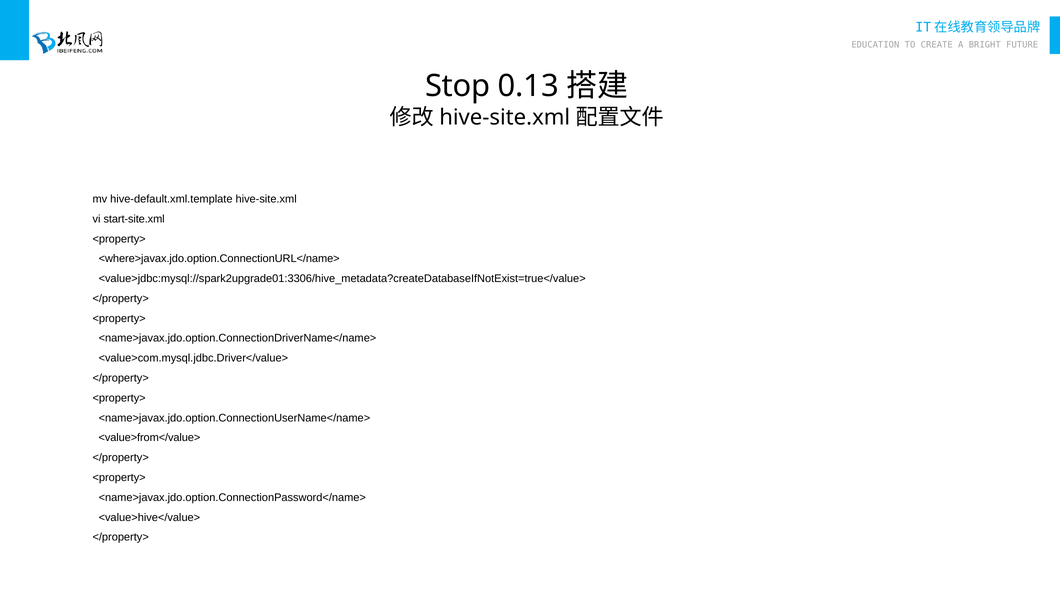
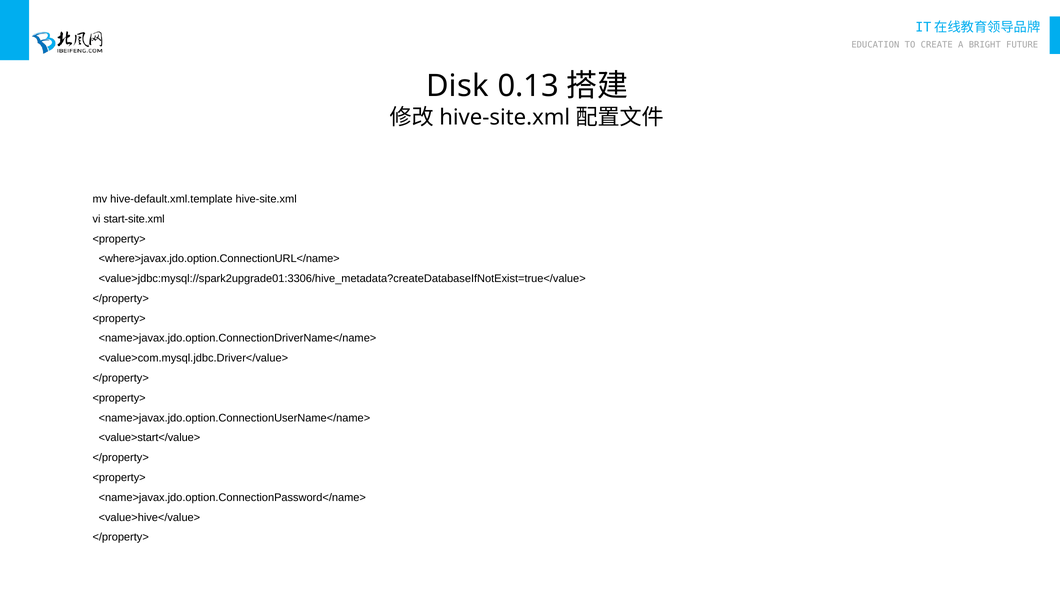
Stop: Stop -> Disk
<value>from</value>: <value>from</value> -> <value>start</value>
